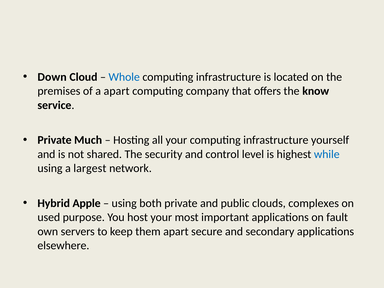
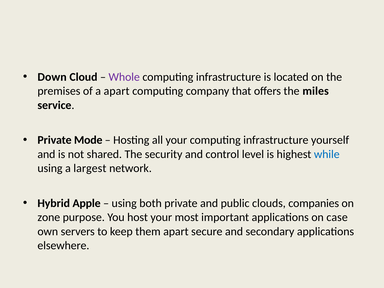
Whole colour: blue -> purple
know: know -> miles
Much: Much -> Mode
complexes: complexes -> companies
used: used -> zone
fault: fault -> case
